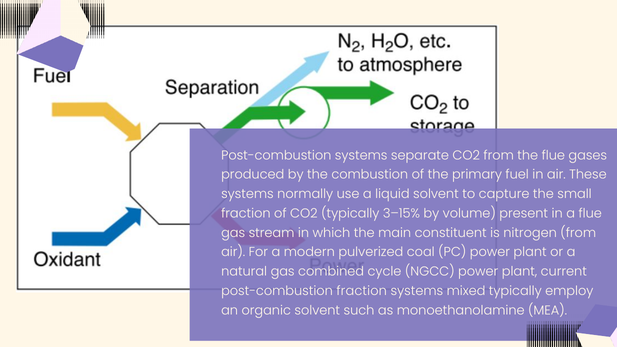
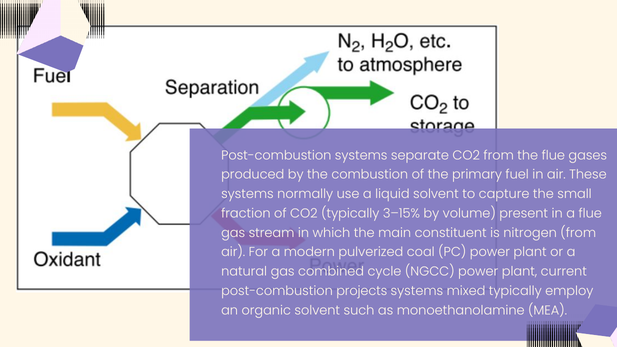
post-combustion fraction: fraction -> projects
